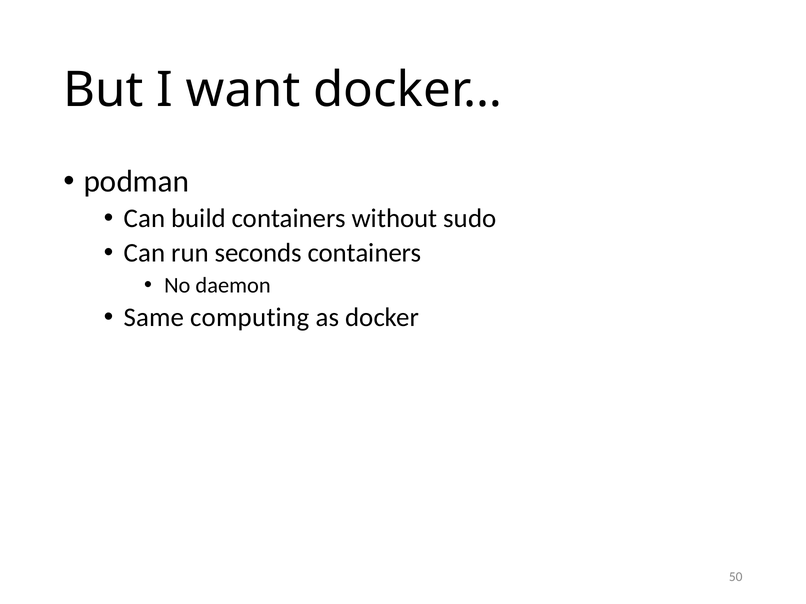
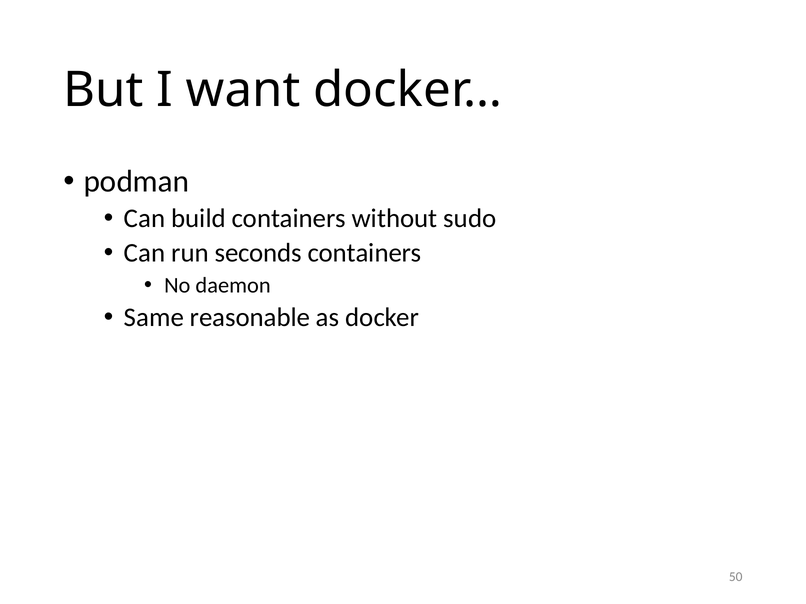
computing: computing -> reasonable
